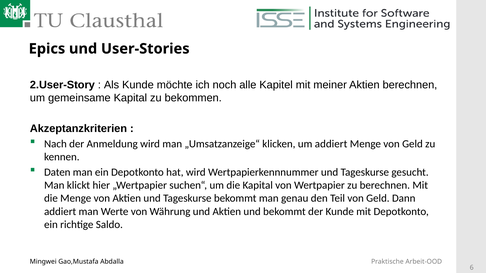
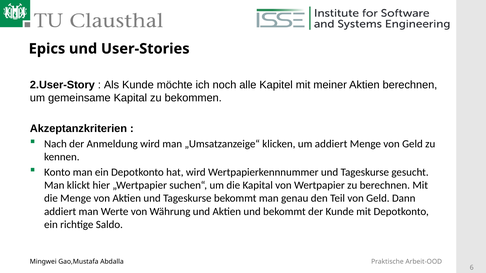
Daten: Daten -> Konto
